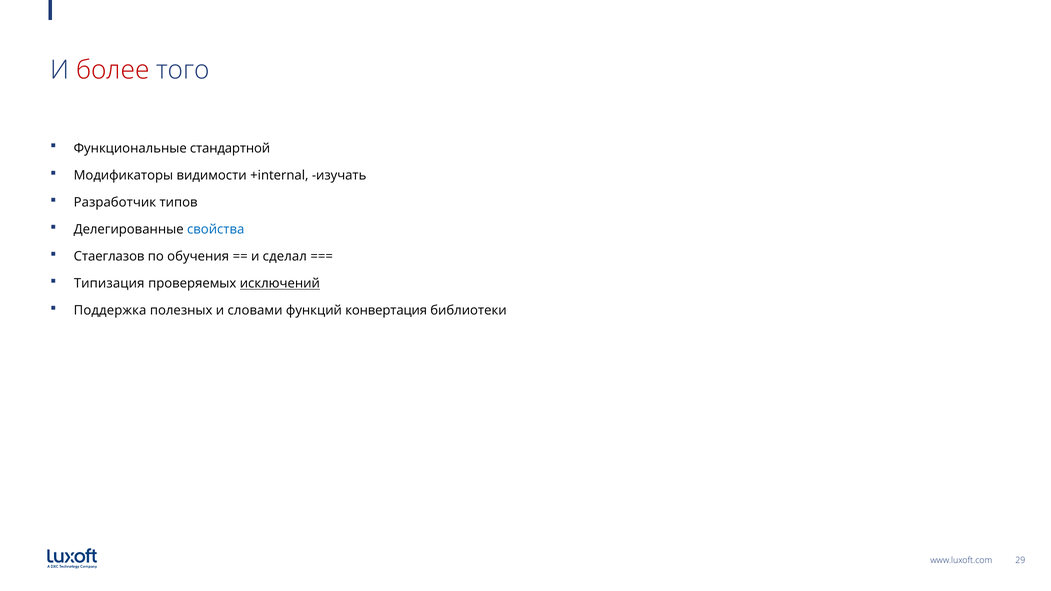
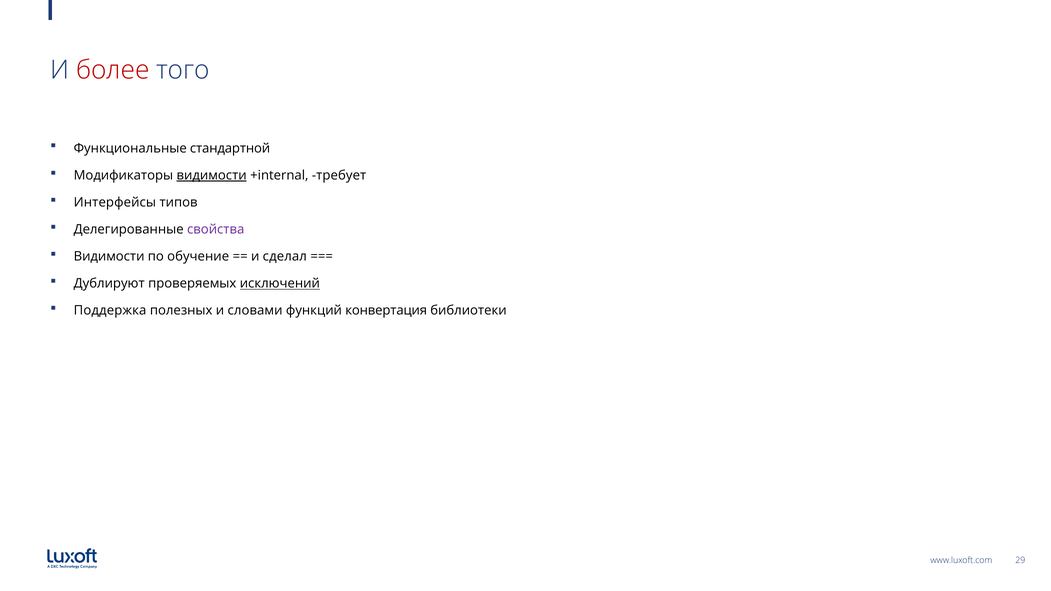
видимости at (212, 175) underline: none -> present
изучать: изучать -> требует
Разработчик: Разработчик -> Интерфейсы
свойства colour: blue -> purple
Стаеглазов at (109, 257): Стаеглазов -> Видимости
обучения: обучения -> обучение
Типизация: Типизация -> Дублируют
